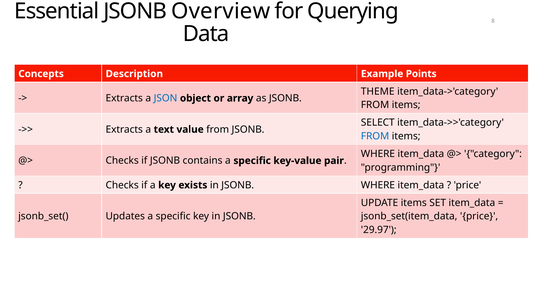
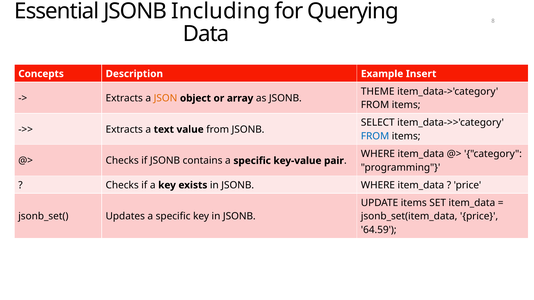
Overview: Overview -> Including
Points: Points -> Insert
JSON colour: blue -> orange
29.97: 29.97 -> 64.59
